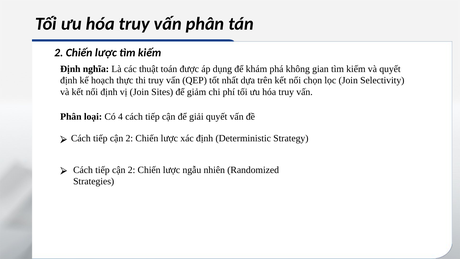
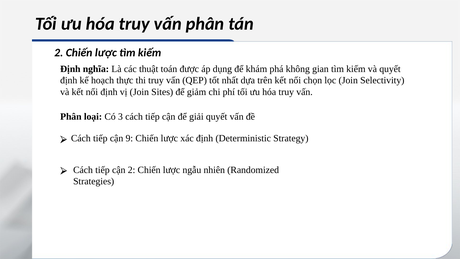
4: 4 -> 3
2 at (129, 138): 2 -> 9
